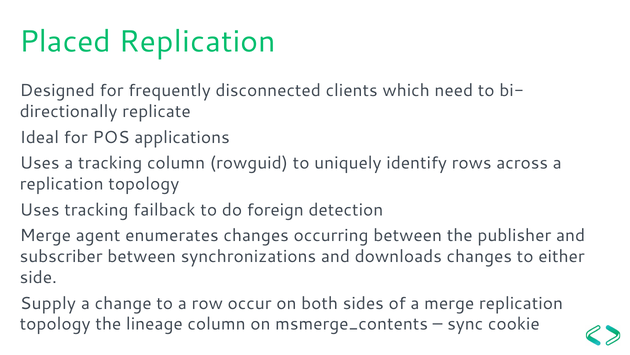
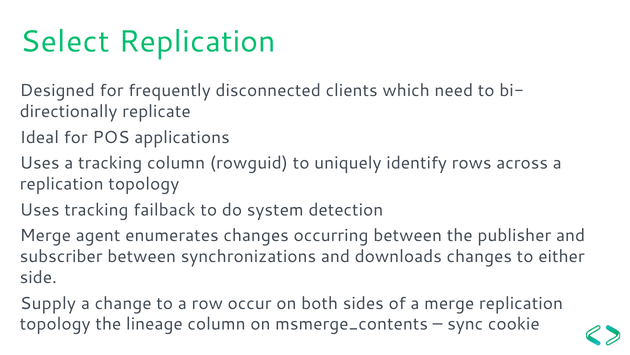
Placed: Placed -> Select
foreign: foreign -> system
